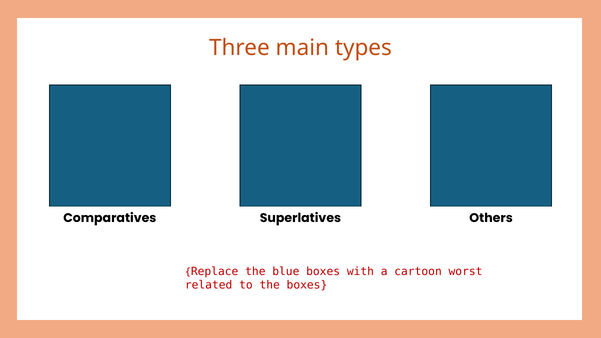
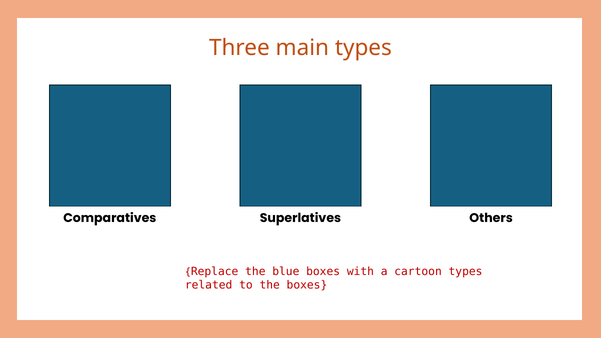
cartoon worst: worst -> types
